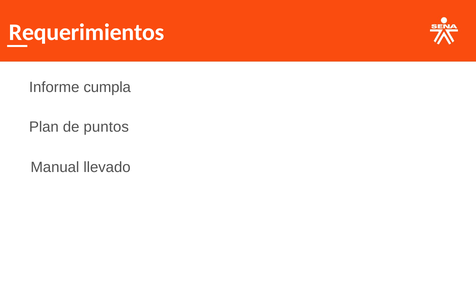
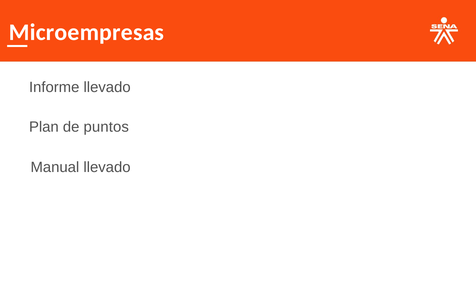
Requerimientos: Requerimientos -> Microempresas
Informe cumpla: cumpla -> llevado
